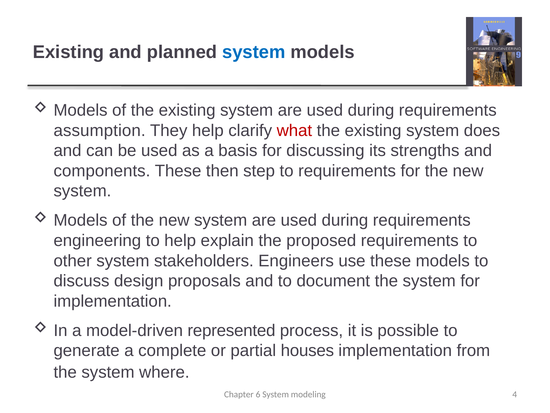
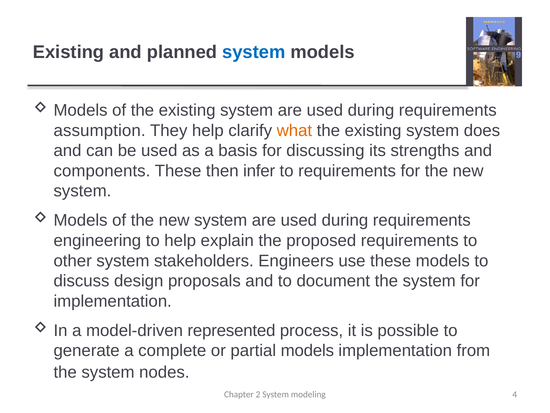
what colour: red -> orange
step: step -> infer
partial houses: houses -> models
where: where -> nodes
6: 6 -> 2
